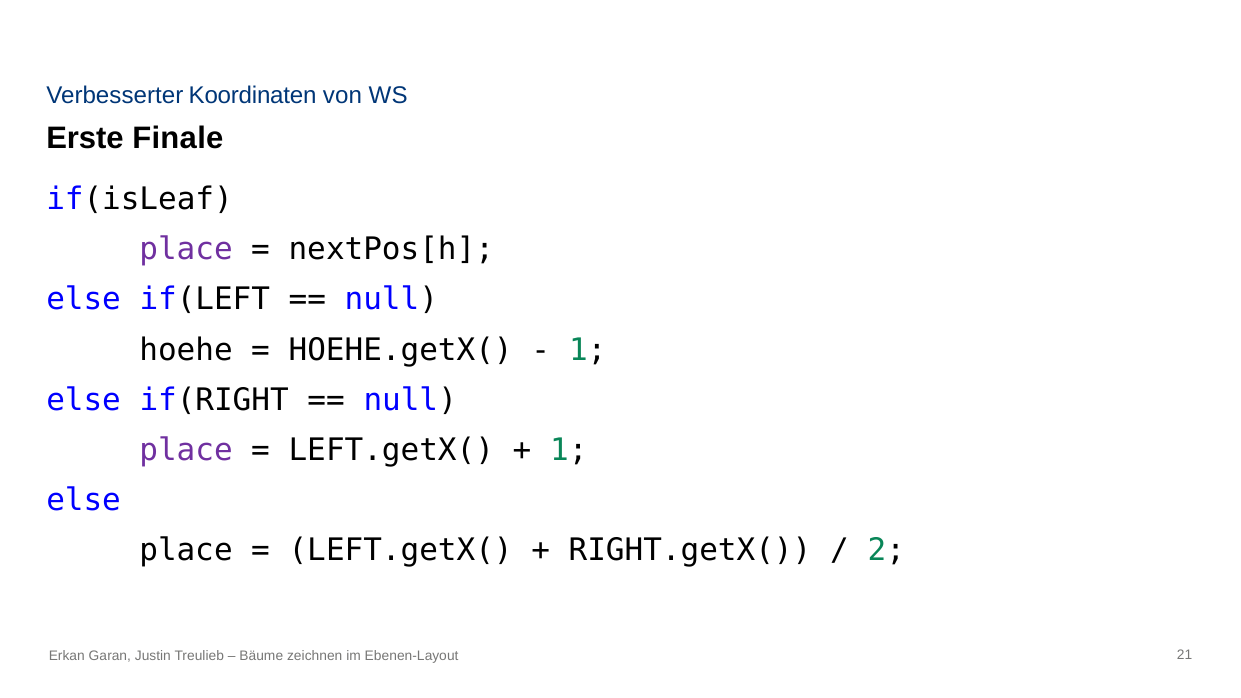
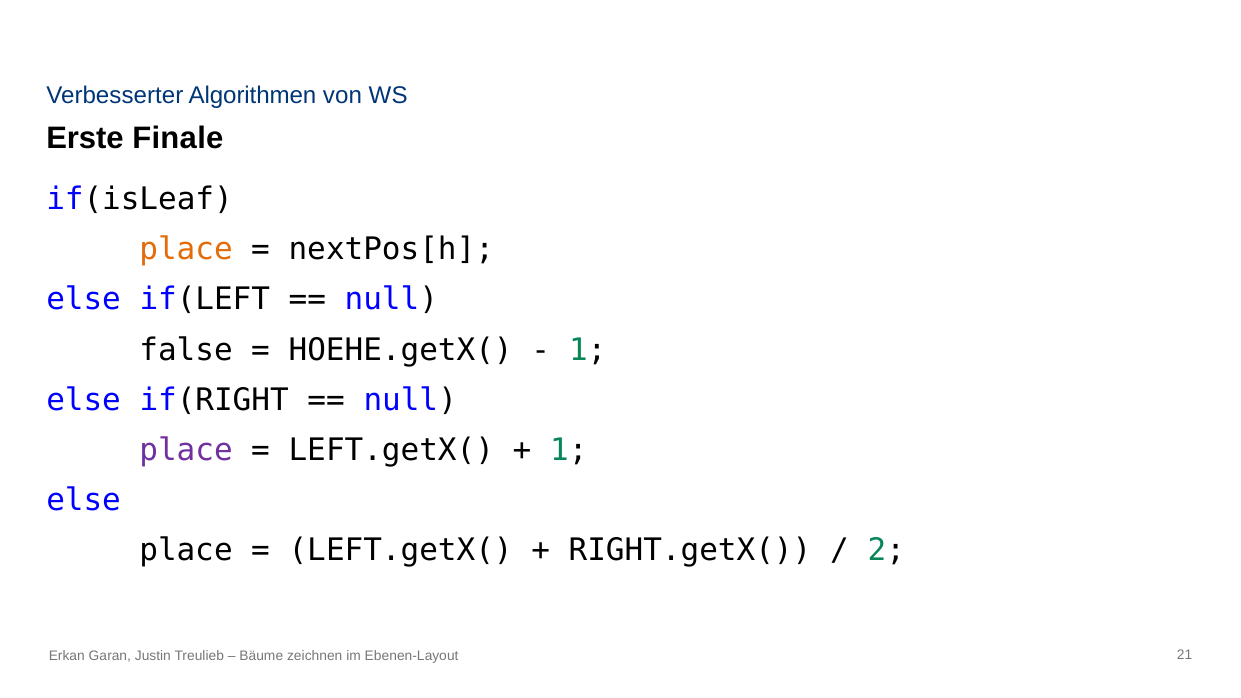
Koordinaten: Koordinaten -> Algorithmen
place at (186, 250) colour: purple -> orange
hoehe: hoehe -> false
